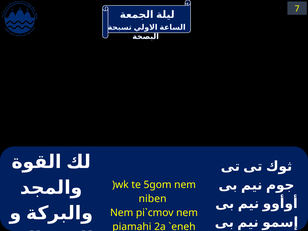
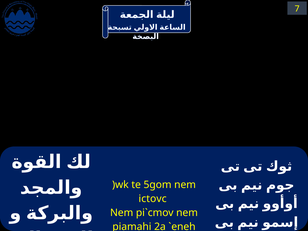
niben: niben -> ictovc
